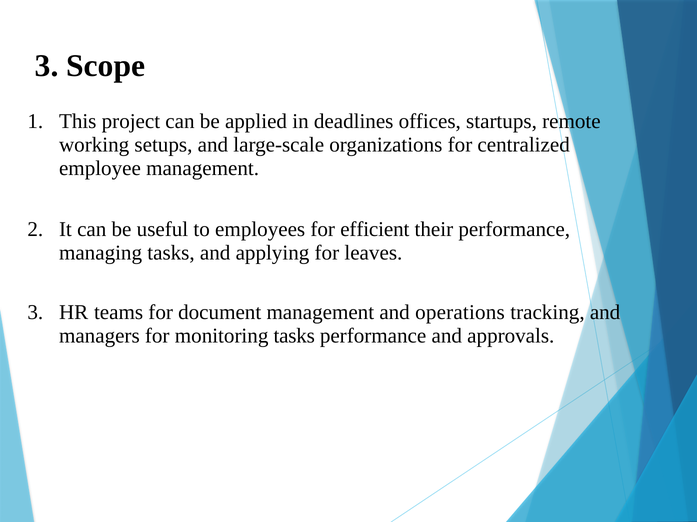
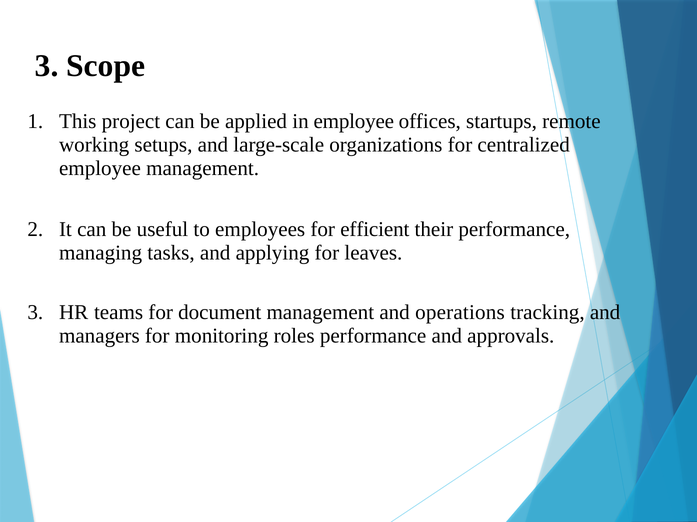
in deadlines: deadlines -> employee
monitoring tasks: tasks -> roles
